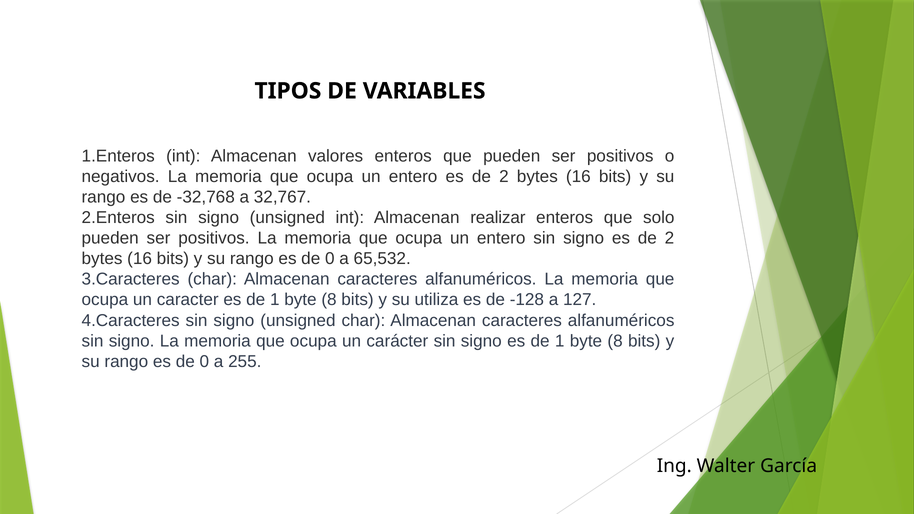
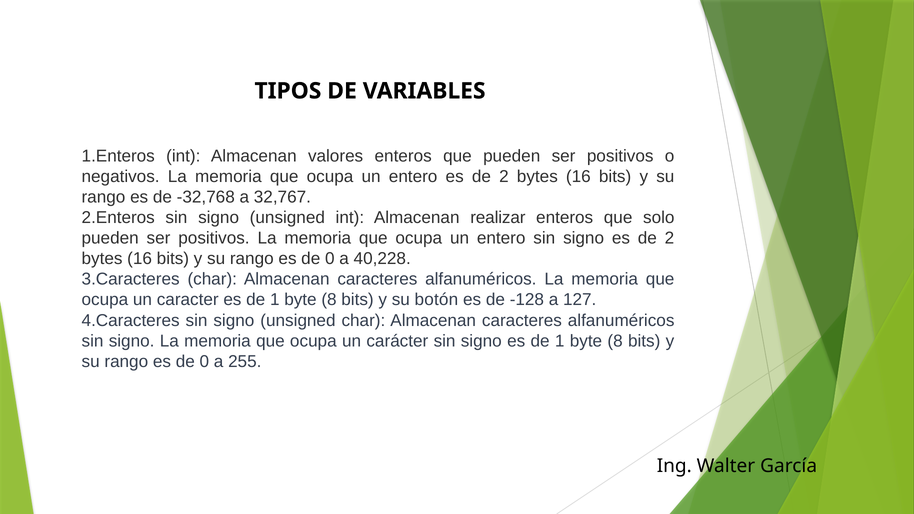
65,532: 65,532 -> 40,228
utiliza: utiliza -> botón
